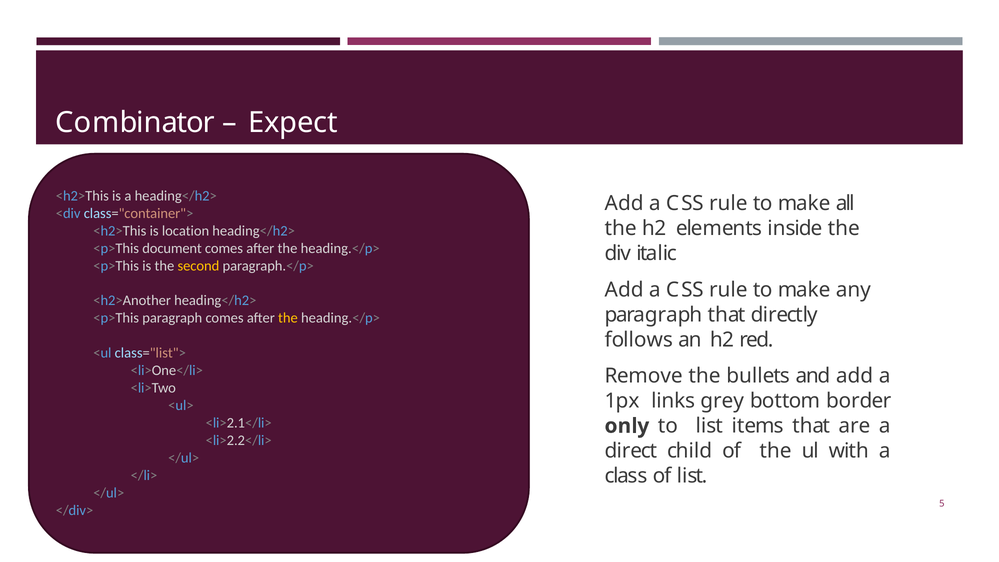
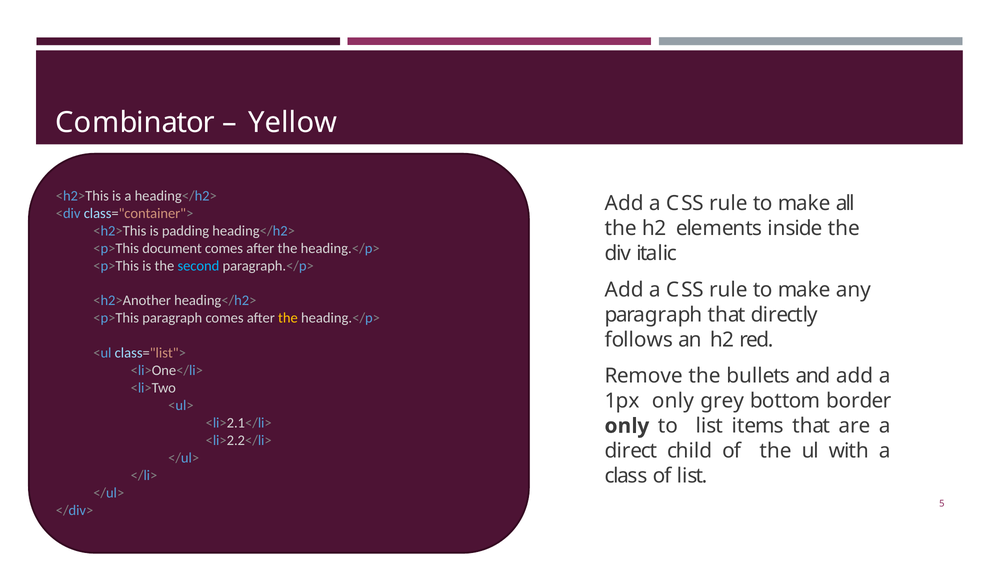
Expect: Expect -> Yellow
location: location -> padding
second colour: yellow -> light blue
1px links: links -> only
